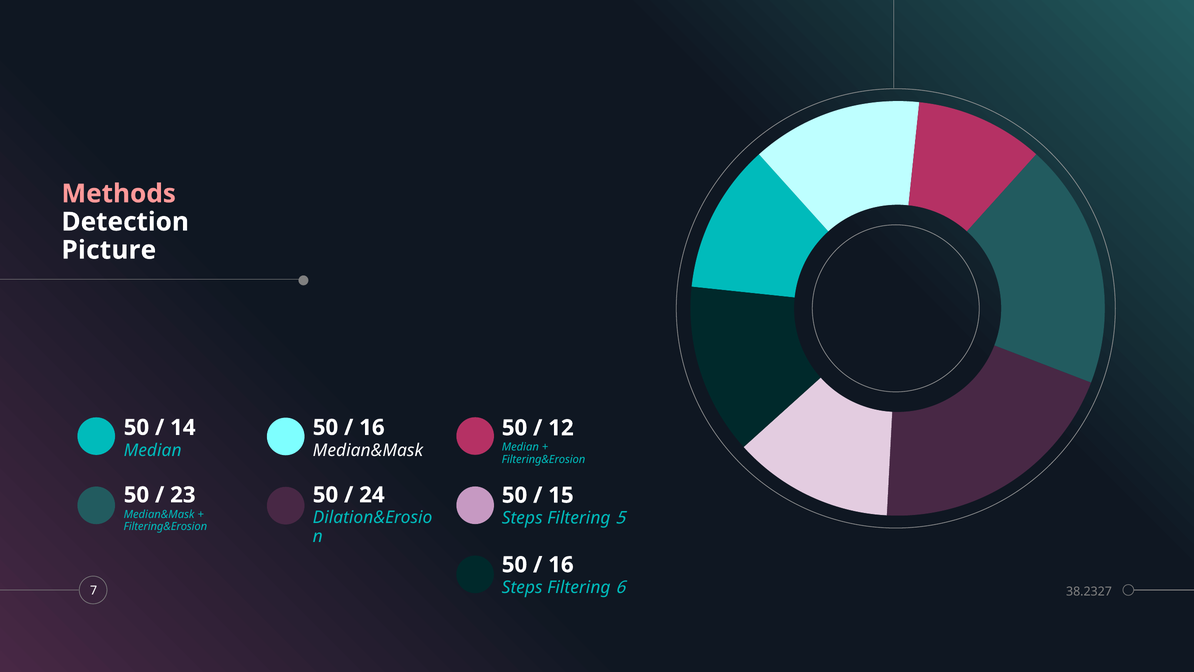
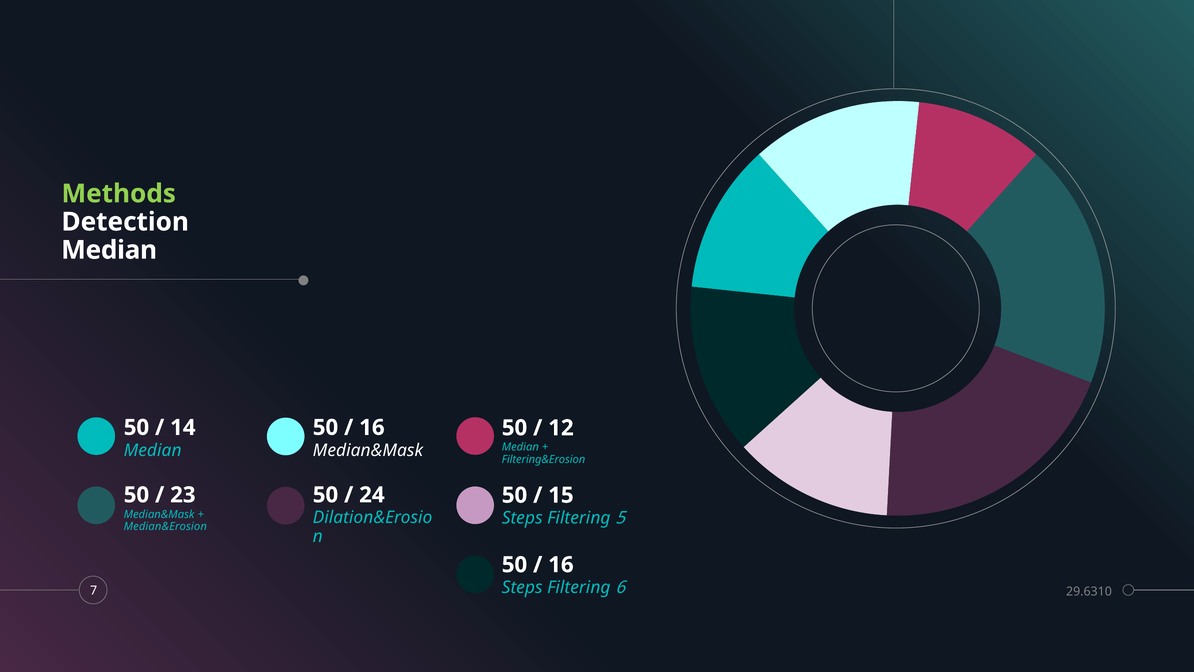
Methods colour: pink -> light green
Picture at (109, 250): Picture -> Median
Filtering&Erosion at (165, 526): Filtering&Erosion -> Median&Erosion
38.2327: 38.2327 -> 29.6310
